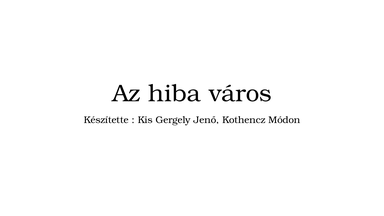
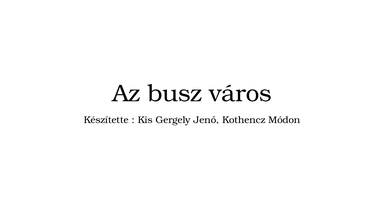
hiba: hiba -> busz
